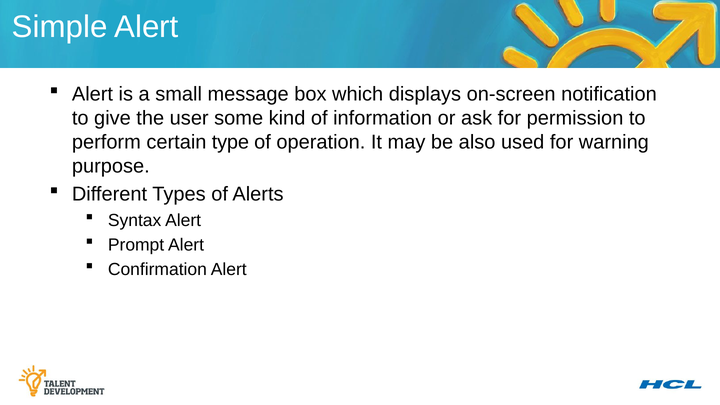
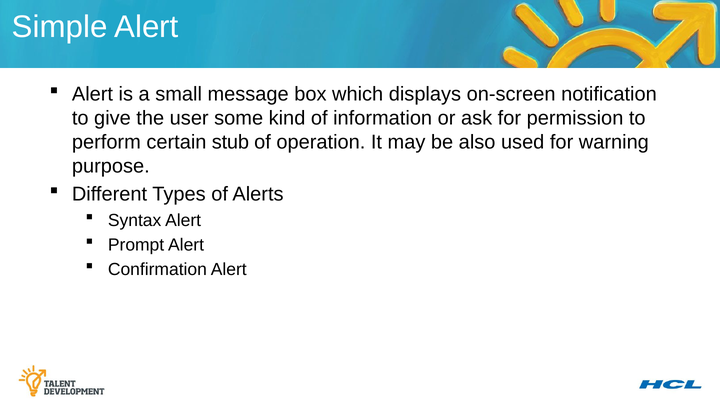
type: type -> stub
